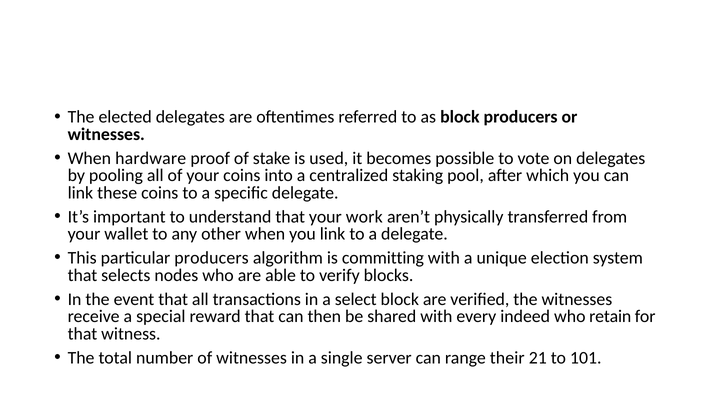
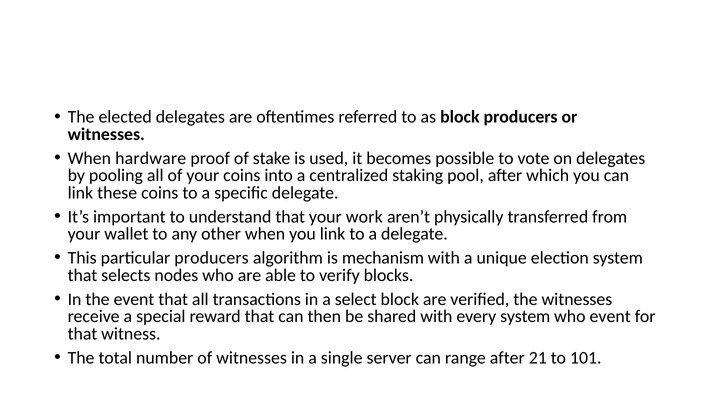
committing: committing -> mechanism
every indeed: indeed -> system
who retain: retain -> event
range their: their -> after
